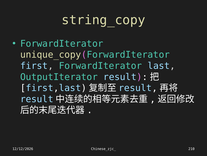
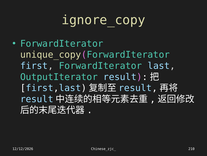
string_copy: string_copy -> ignore_copy
